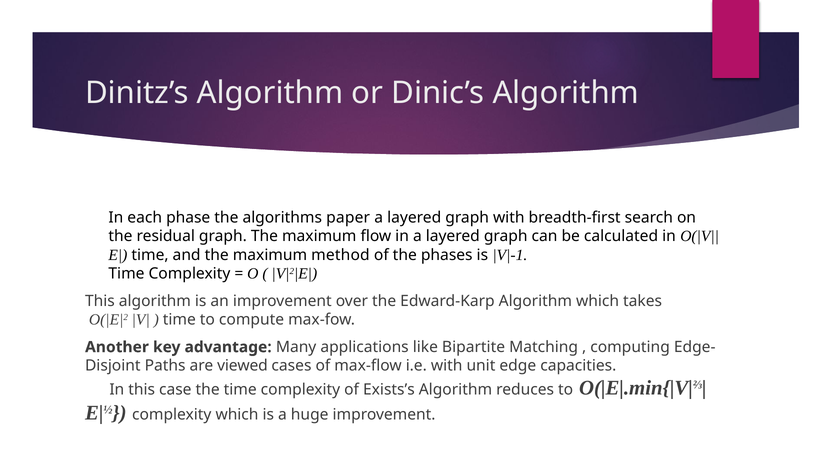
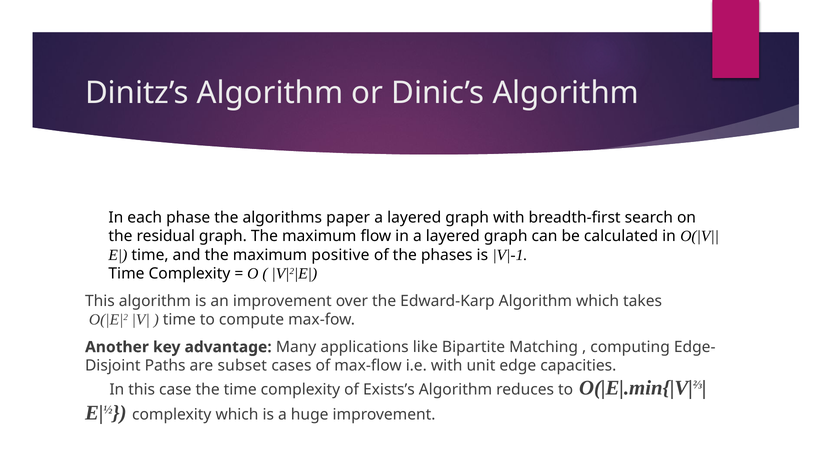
method: method -> positive
viewed: viewed -> subset
